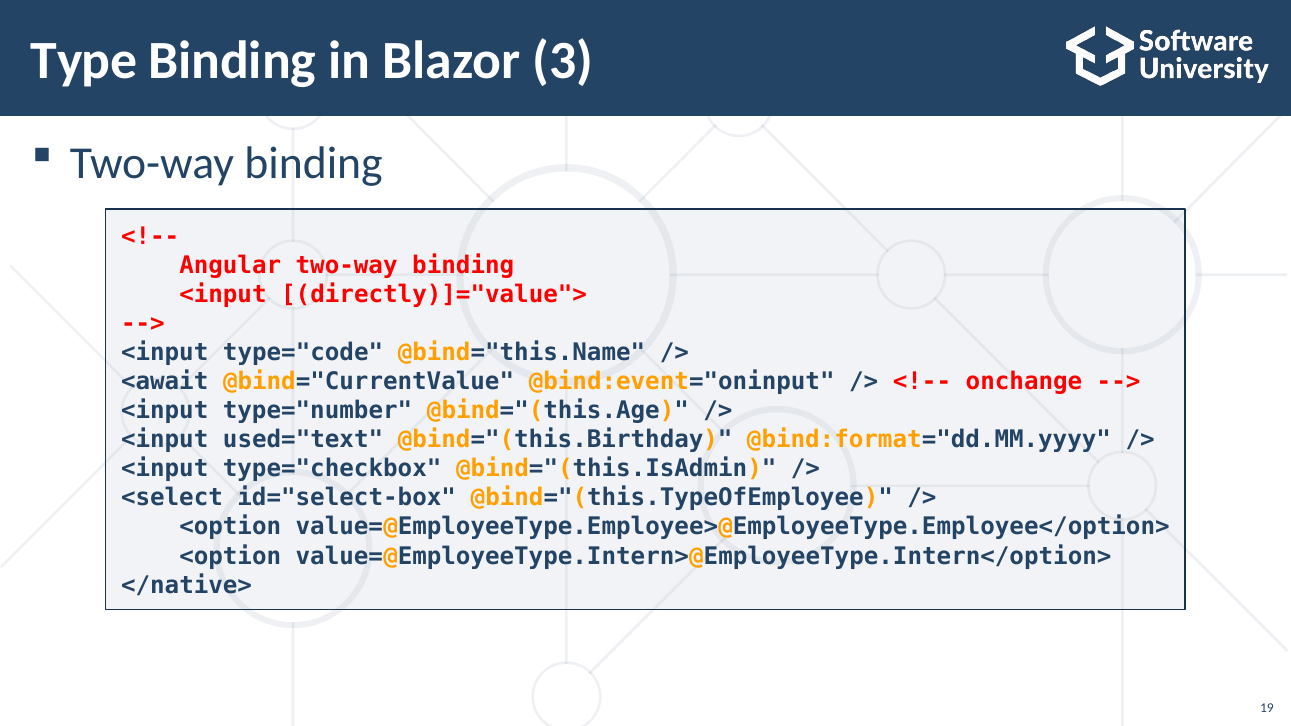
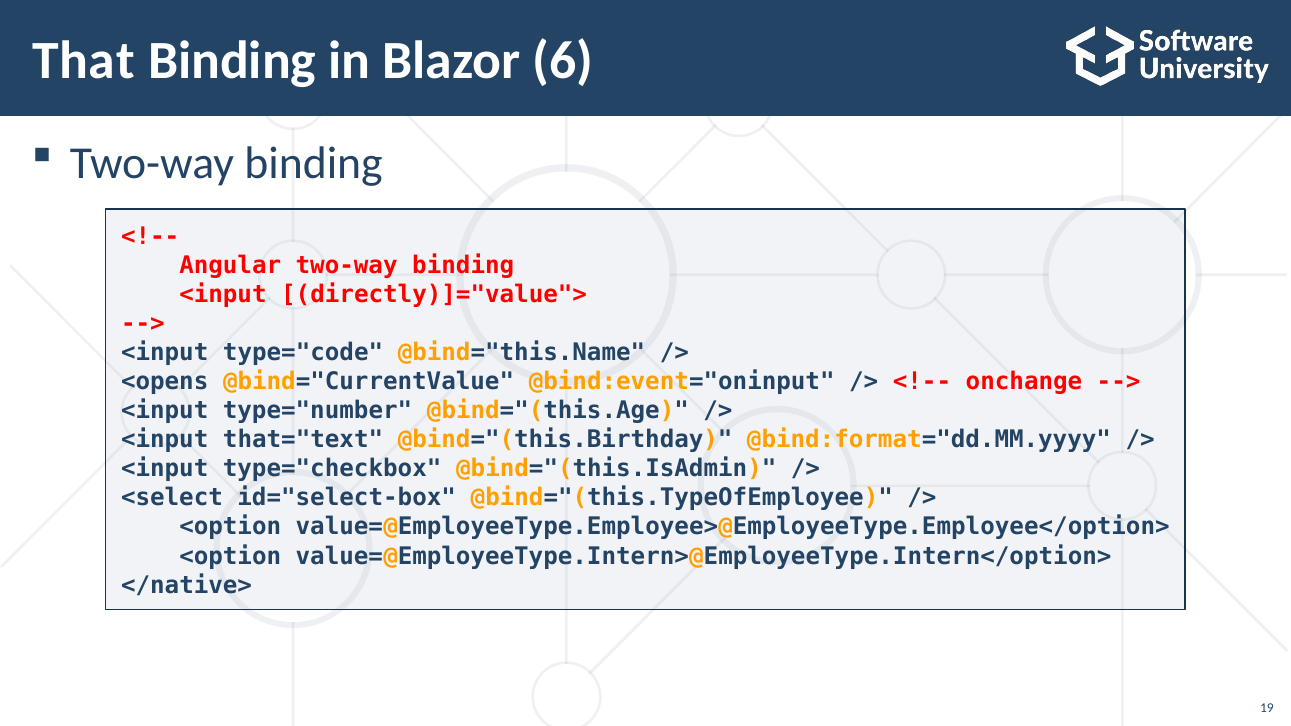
Type: Type -> That
3: 3 -> 6
<await: <await -> <opens
used="text: used="text -> that="text
